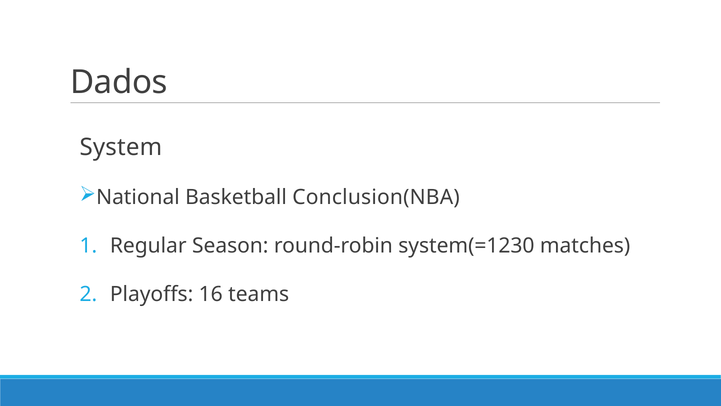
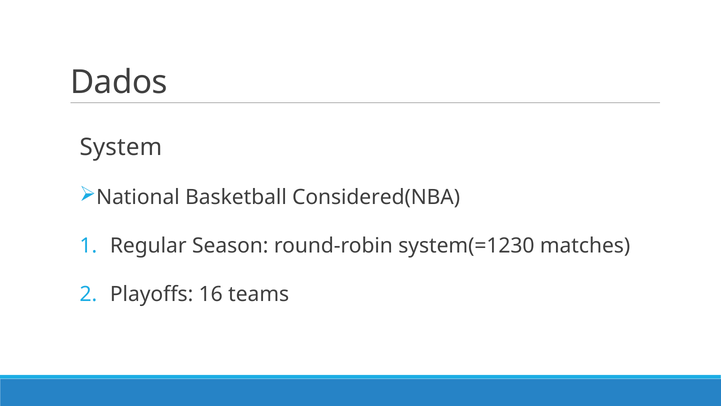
Conclusion(NBA: Conclusion(NBA -> Considered(NBA
